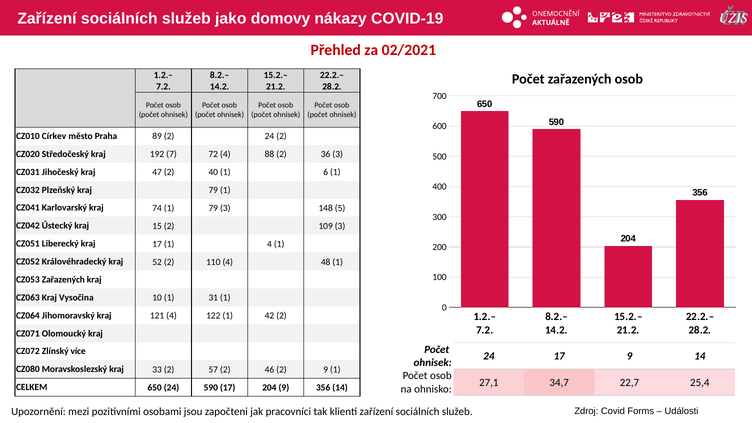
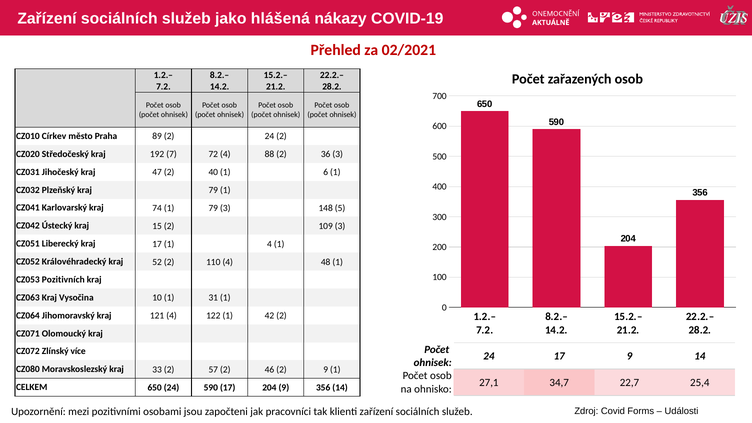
domovy: domovy -> hlášená
CZ053 Zařazených: Zařazených -> Pozitivních
